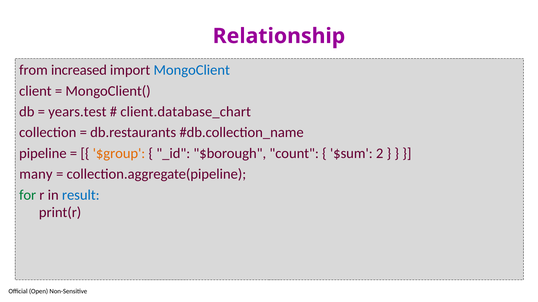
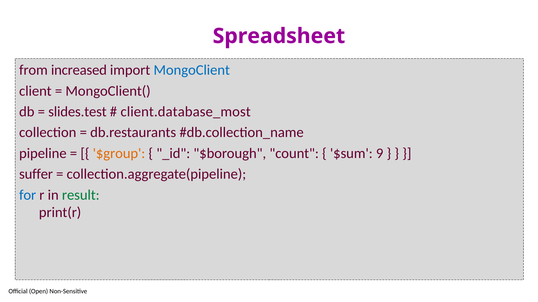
Relationship: Relationship -> Spreadsheet
years.test: years.test -> slides.test
client.database_chart: client.database_chart -> client.database_most
2: 2 -> 9
many: many -> suffer
for colour: green -> blue
result colour: blue -> green
